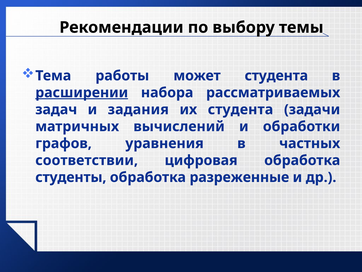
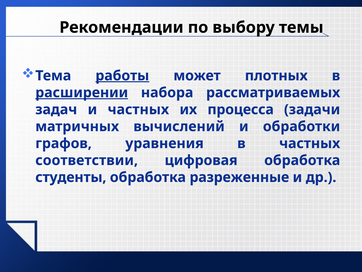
работы underline: none -> present
может студента: студента -> плотных
и задания: задания -> частных
их студента: студента -> процесса
